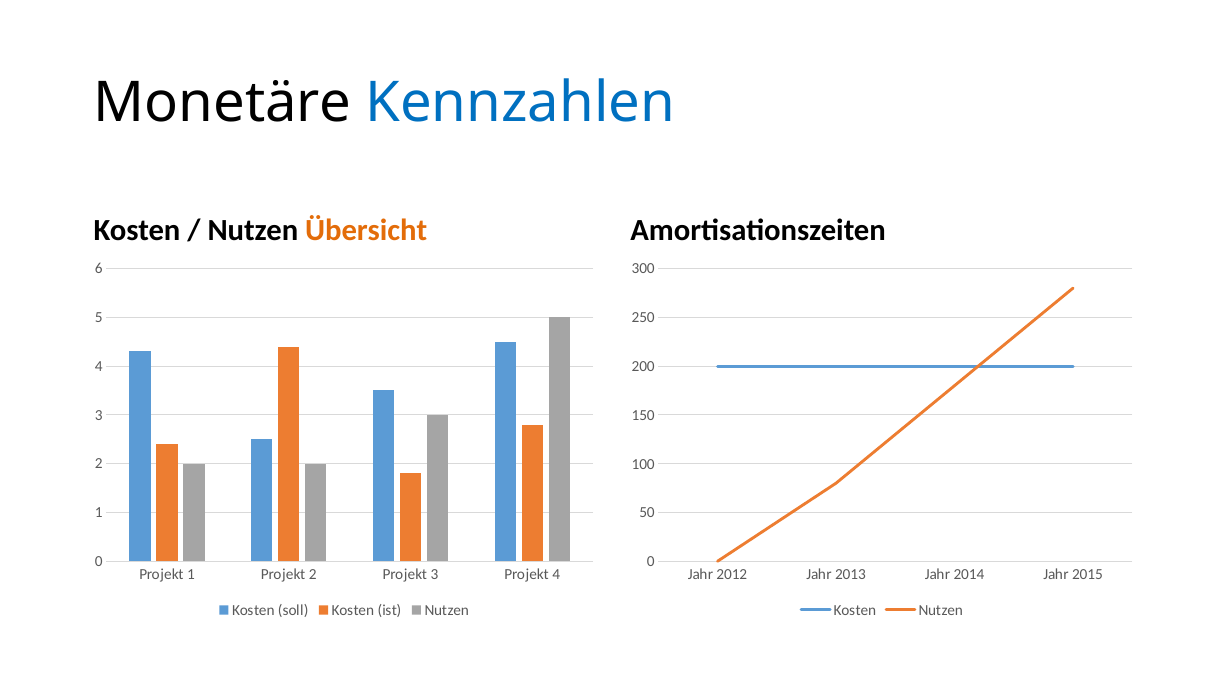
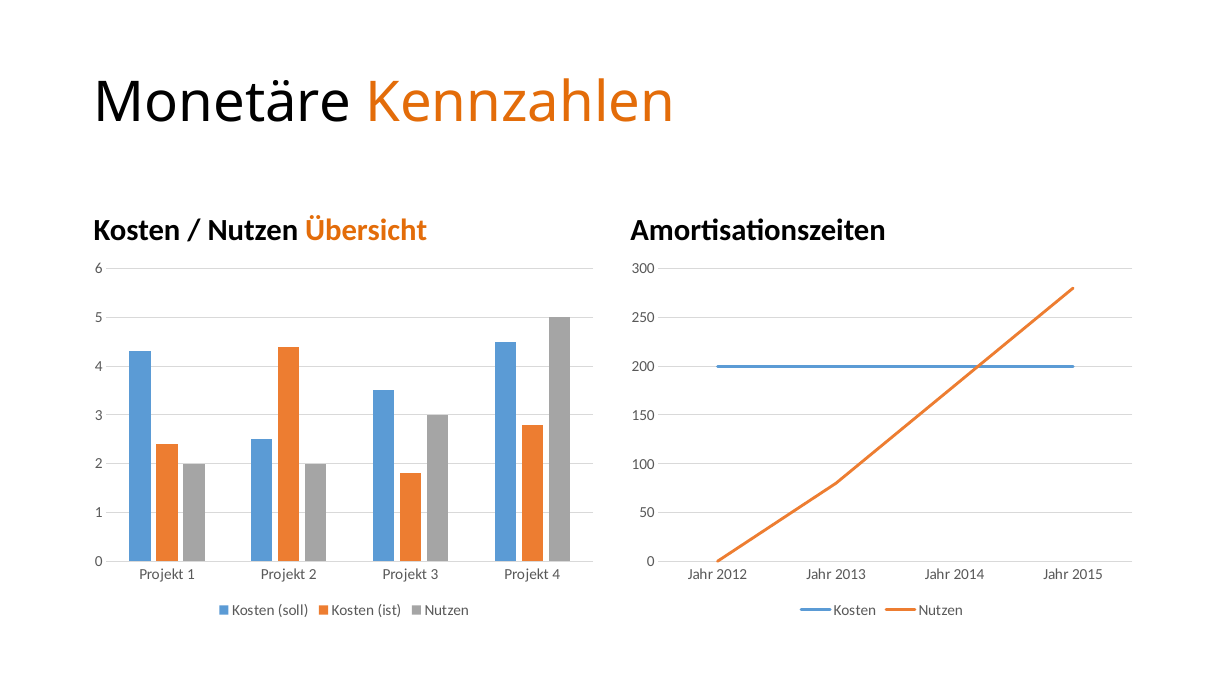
Kennzahlen colour: blue -> orange
